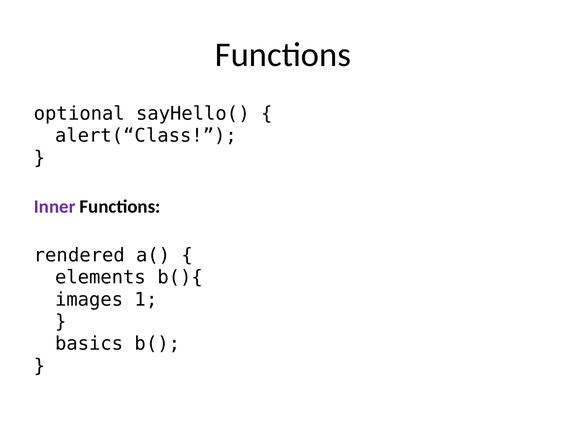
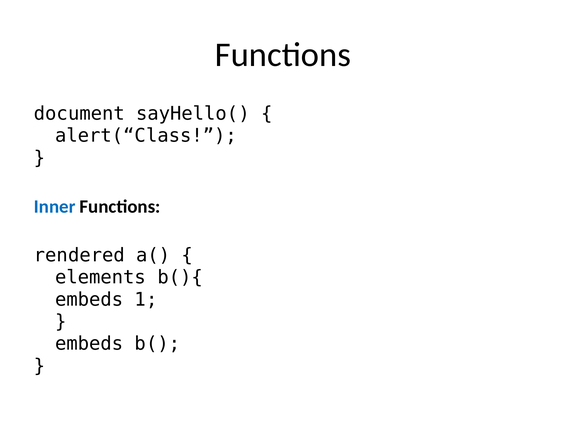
optional: optional -> document
Inner colour: purple -> blue
images at (89, 300): images -> embeds
basics at (89, 344): basics -> embeds
